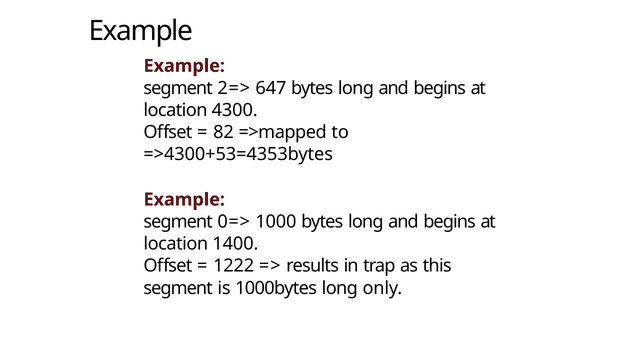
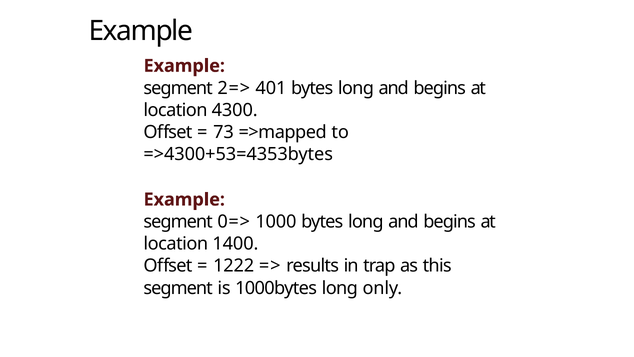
647: 647 -> 401
82: 82 -> 73
